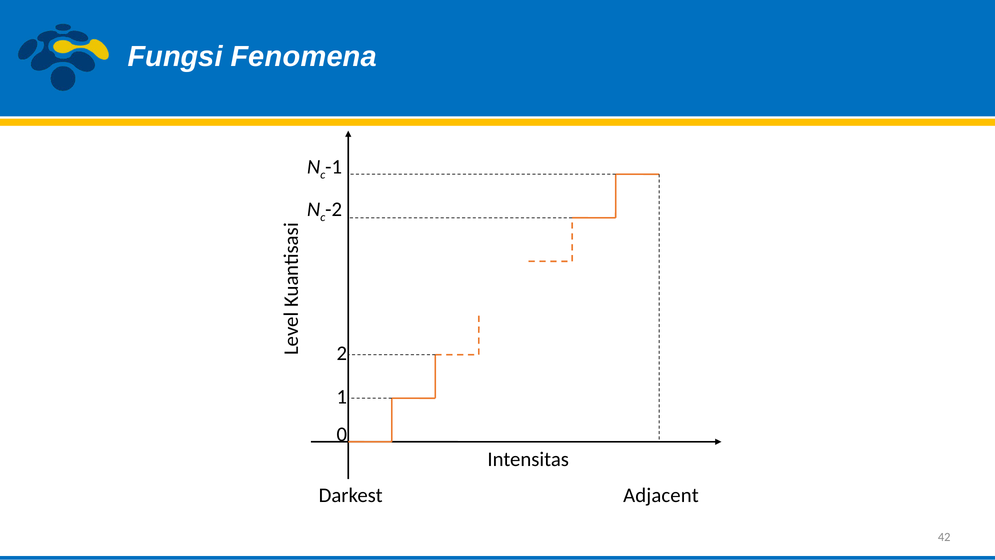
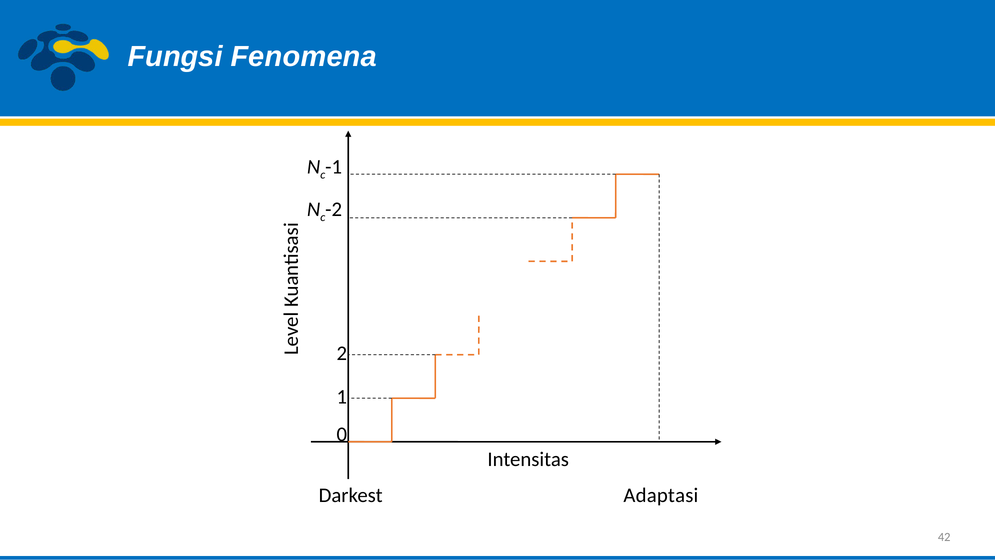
Adjacent: Adjacent -> Adaptasi
